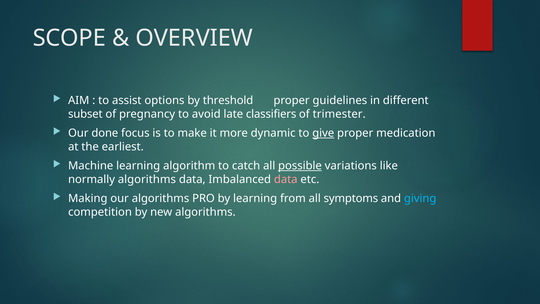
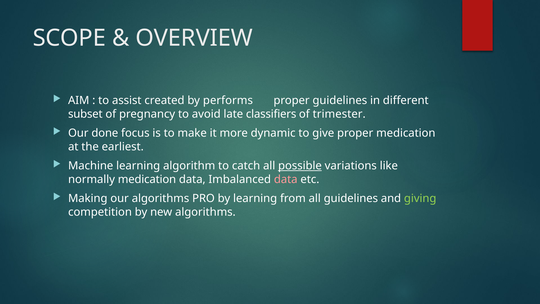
options: options -> created
threshold: threshold -> performs
give underline: present -> none
normally algorithms: algorithms -> medication
all symptoms: symptoms -> guidelines
giving colour: light blue -> light green
